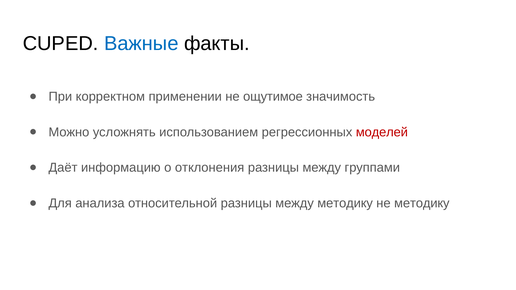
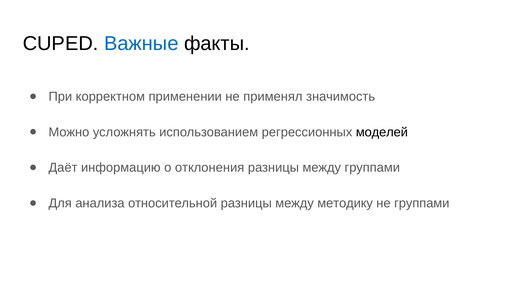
ощутимое: ощутимое -> применял
моделей colour: red -> black
не методику: методику -> группами
